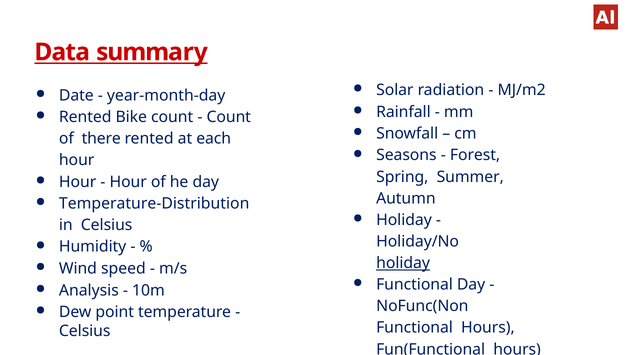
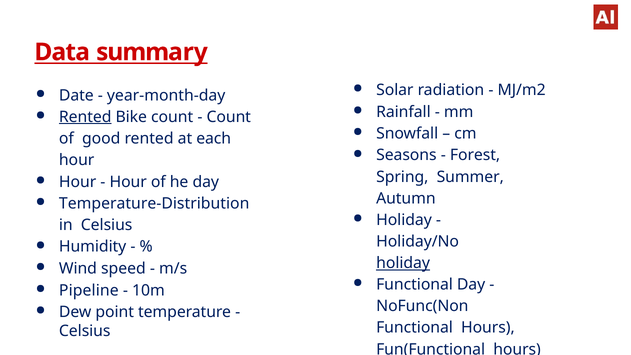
Rented at (85, 117) underline: none -> present
there: there -> good
Analysis: Analysis -> Pipeline
